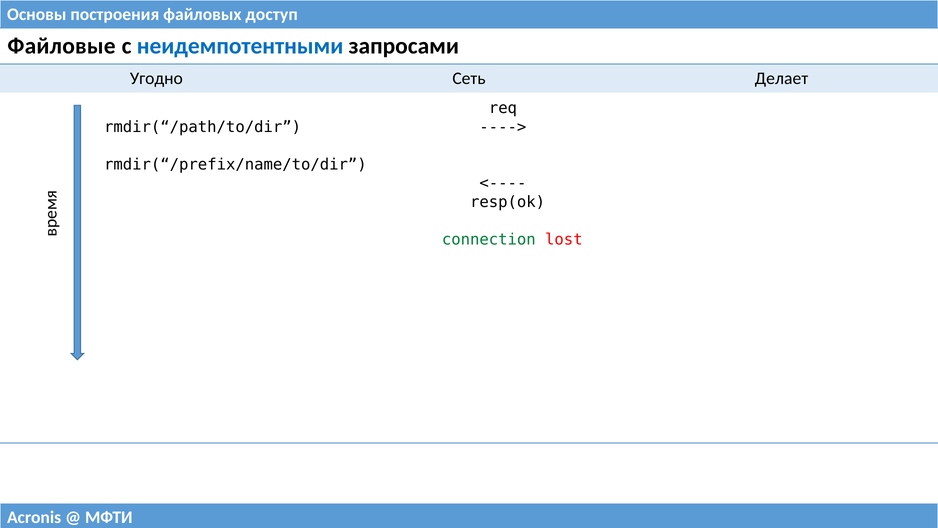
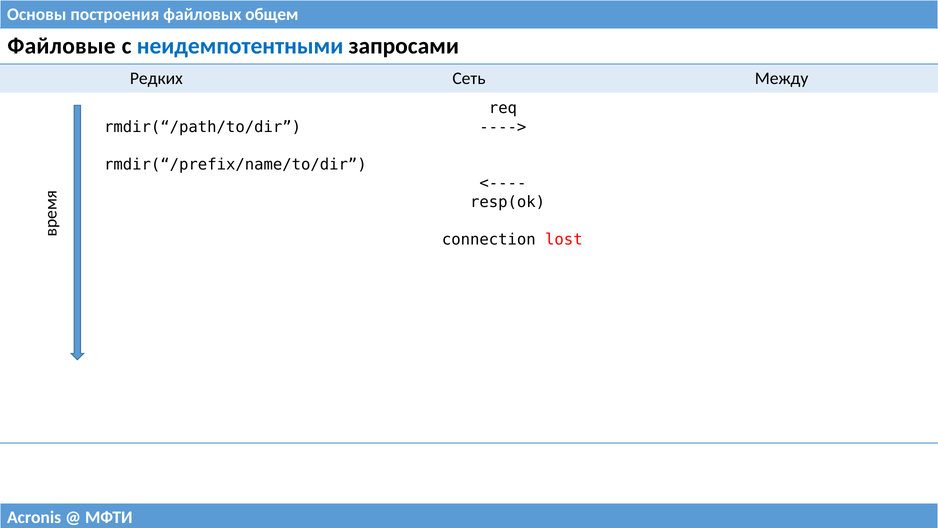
доступ: доступ -> общем
Угодно: Угодно -> Редких
Делает: Делает -> Между
connection colour: green -> black
